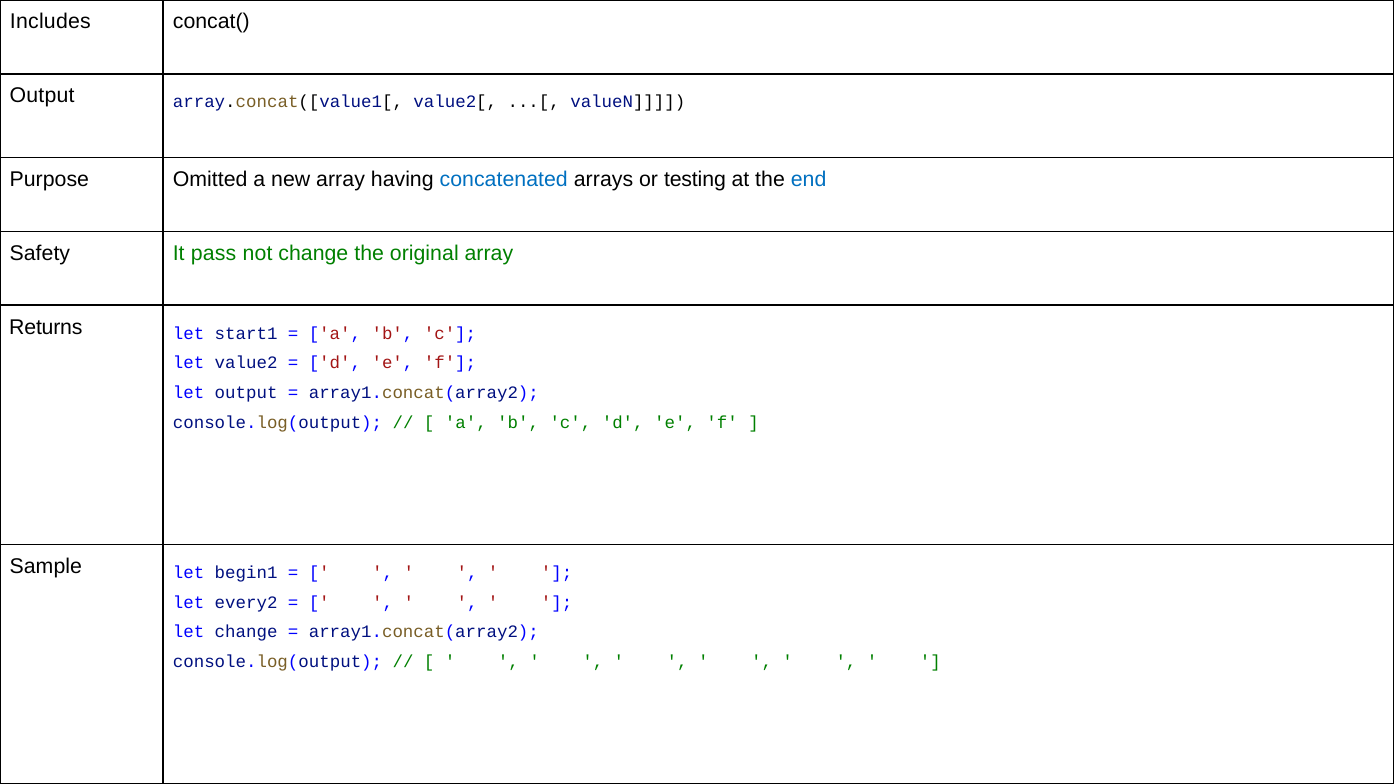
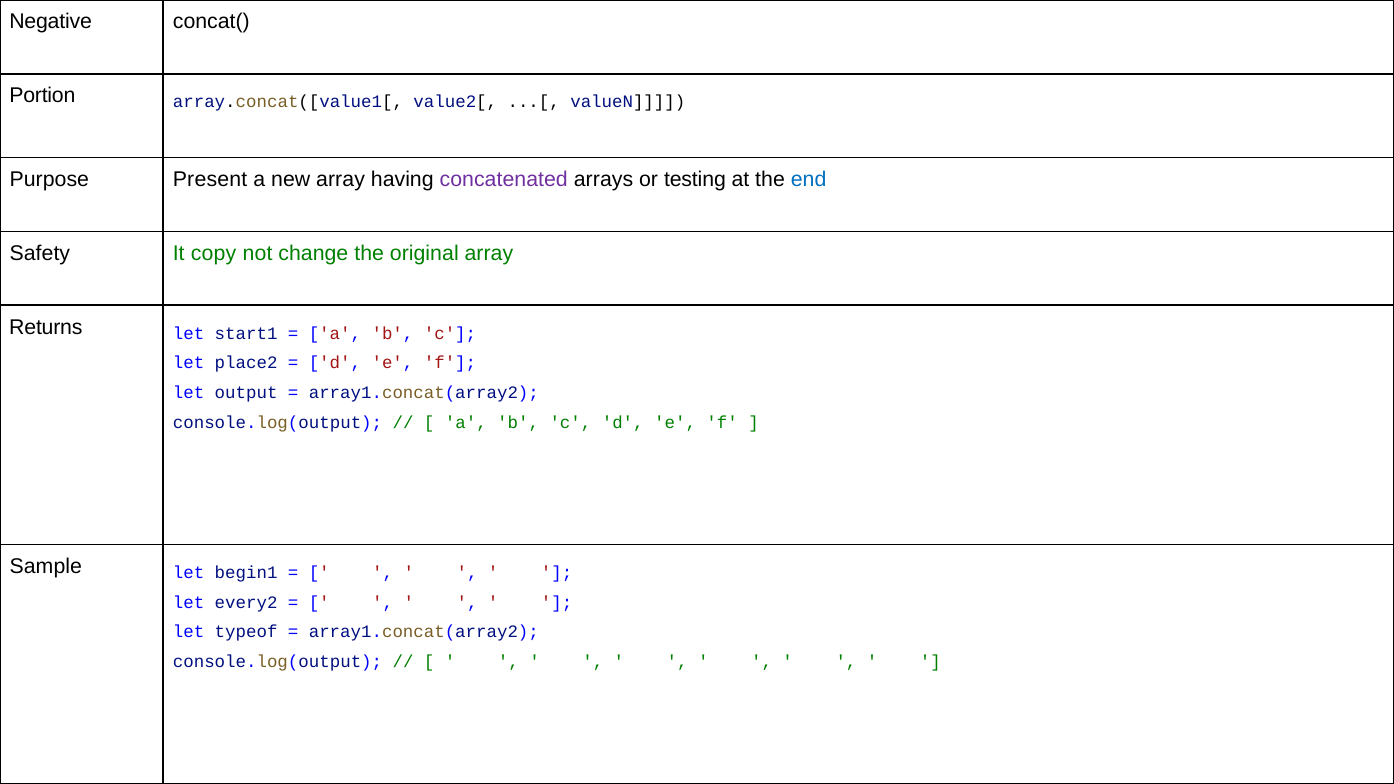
Includes: Includes -> Negative
Output at (42, 96): Output -> Portion
Omitted: Omitted -> Present
concatenated colour: blue -> purple
pass: pass -> copy
value2: value2 -> place2
let change: change -> typeof
